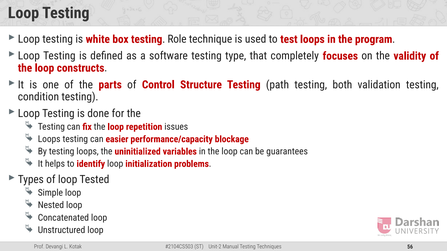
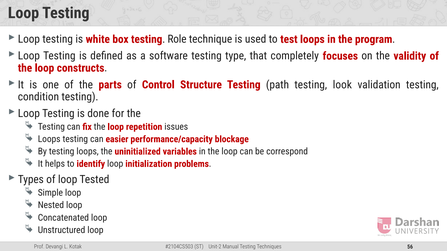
both: both -> look
guarantees: guarantees -> correspond
